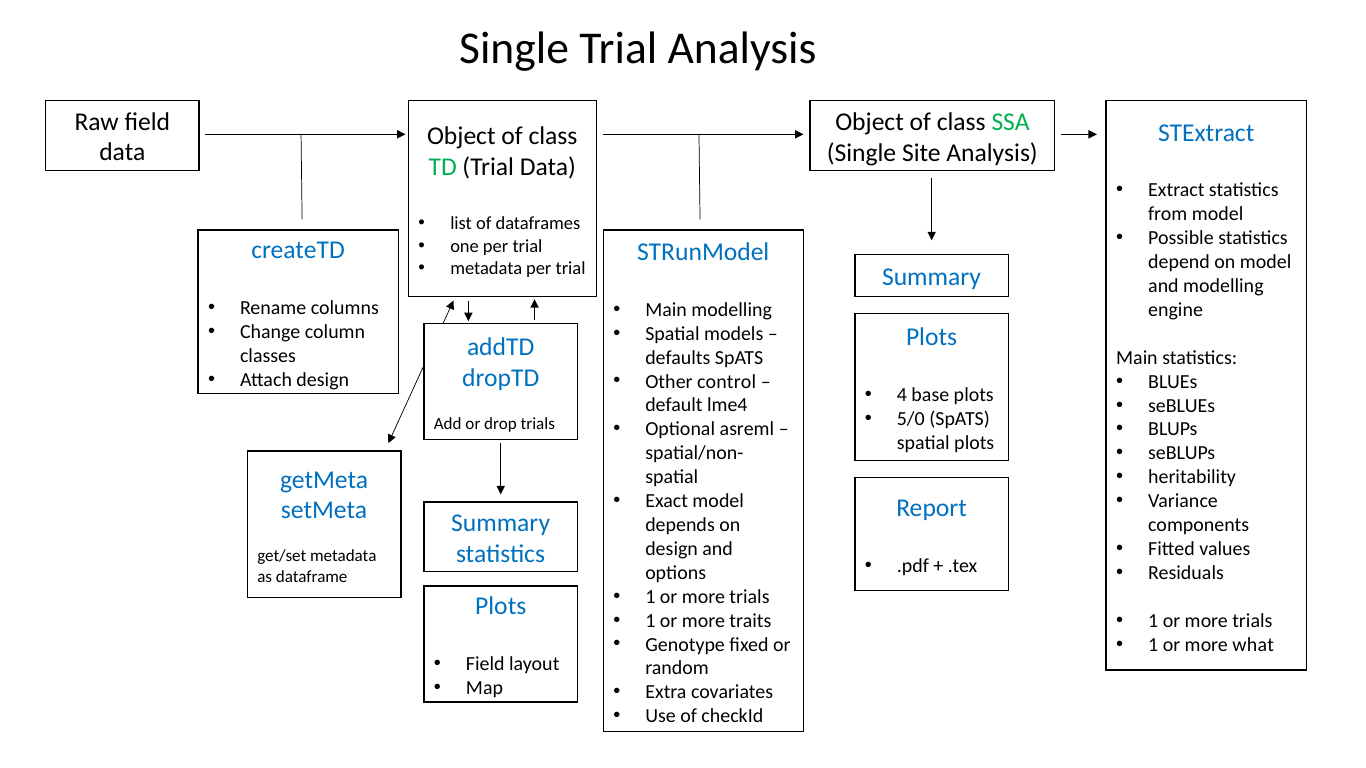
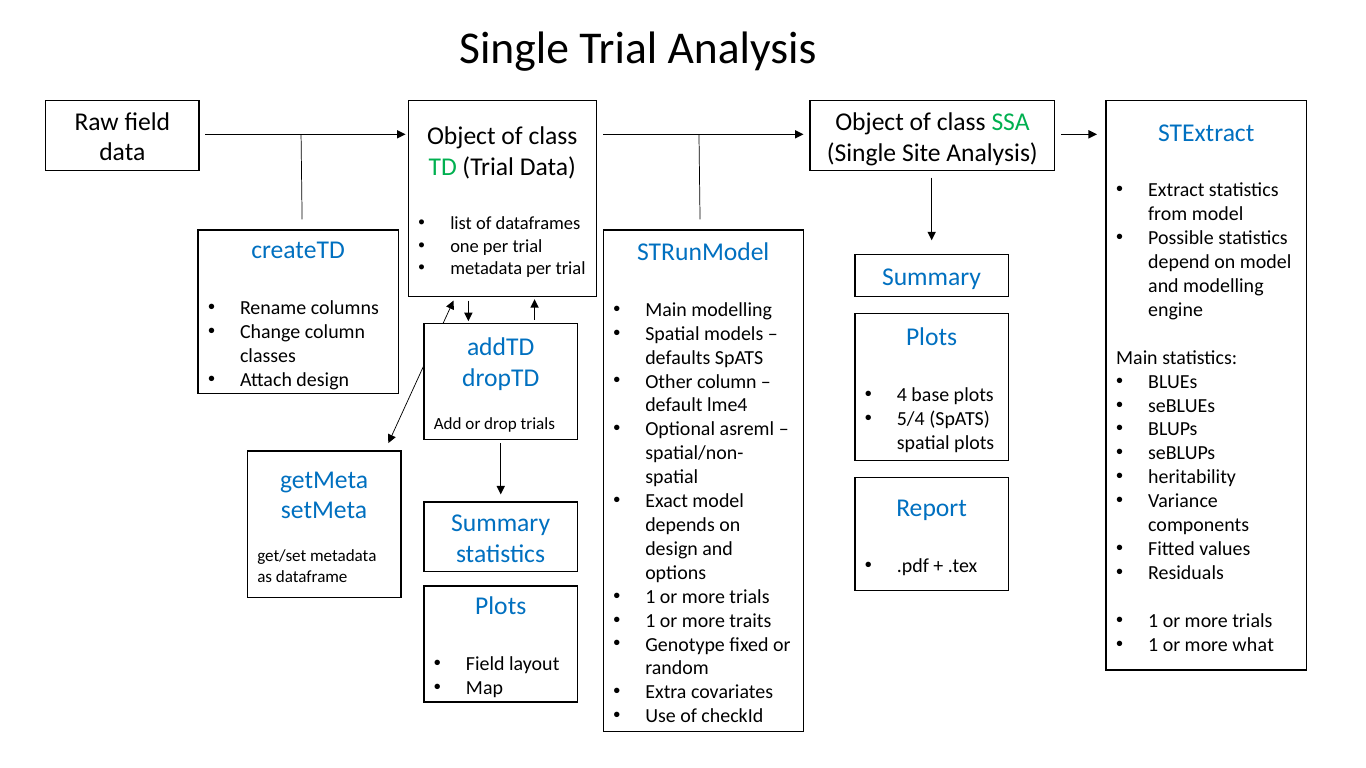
Other control: control -> column
5/0: 5/0 -> 5/4
